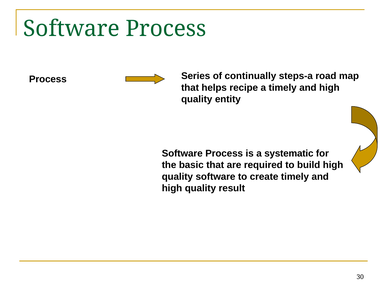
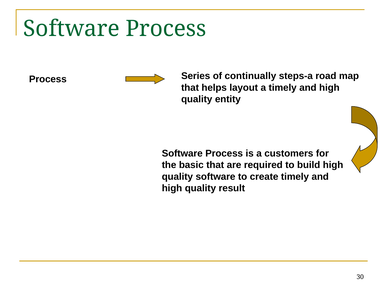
recipe: recipe -> layout
systematic: systematic -> customers
